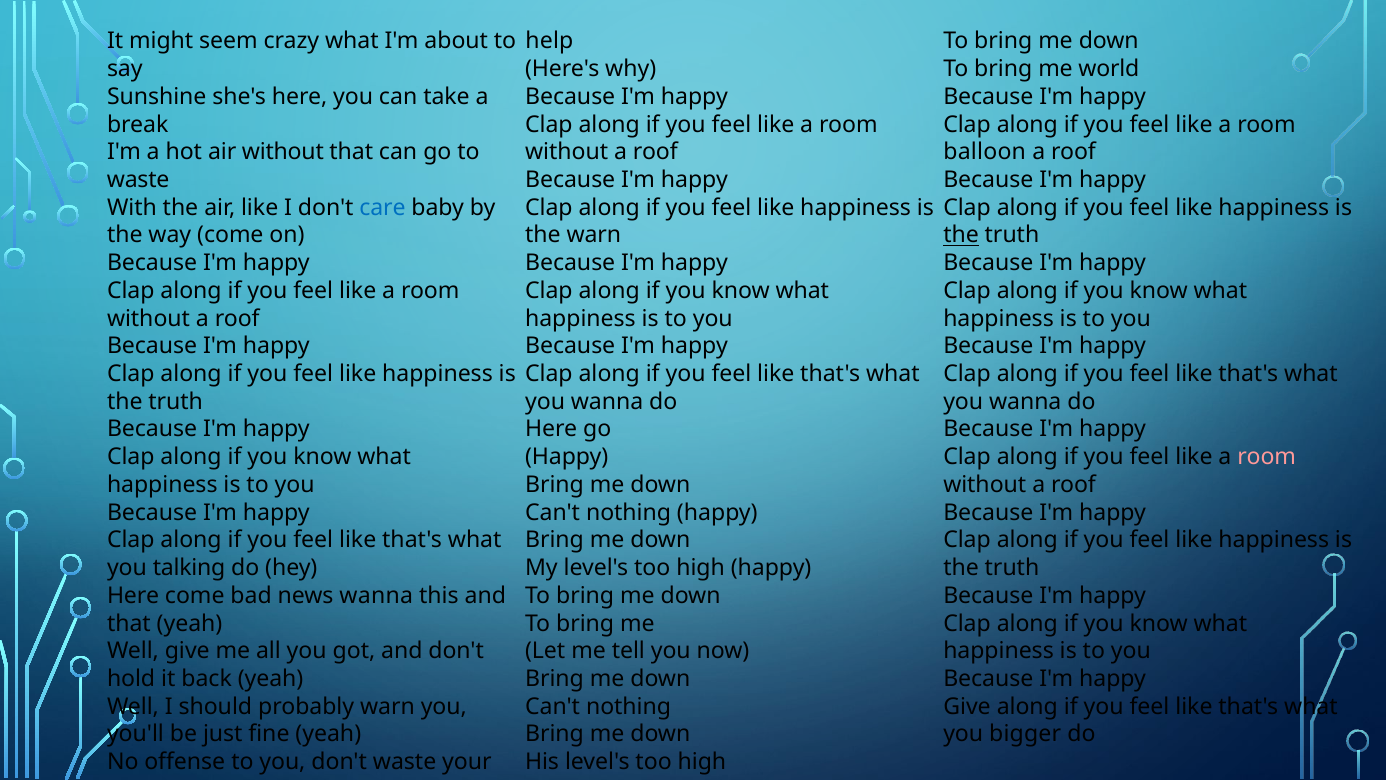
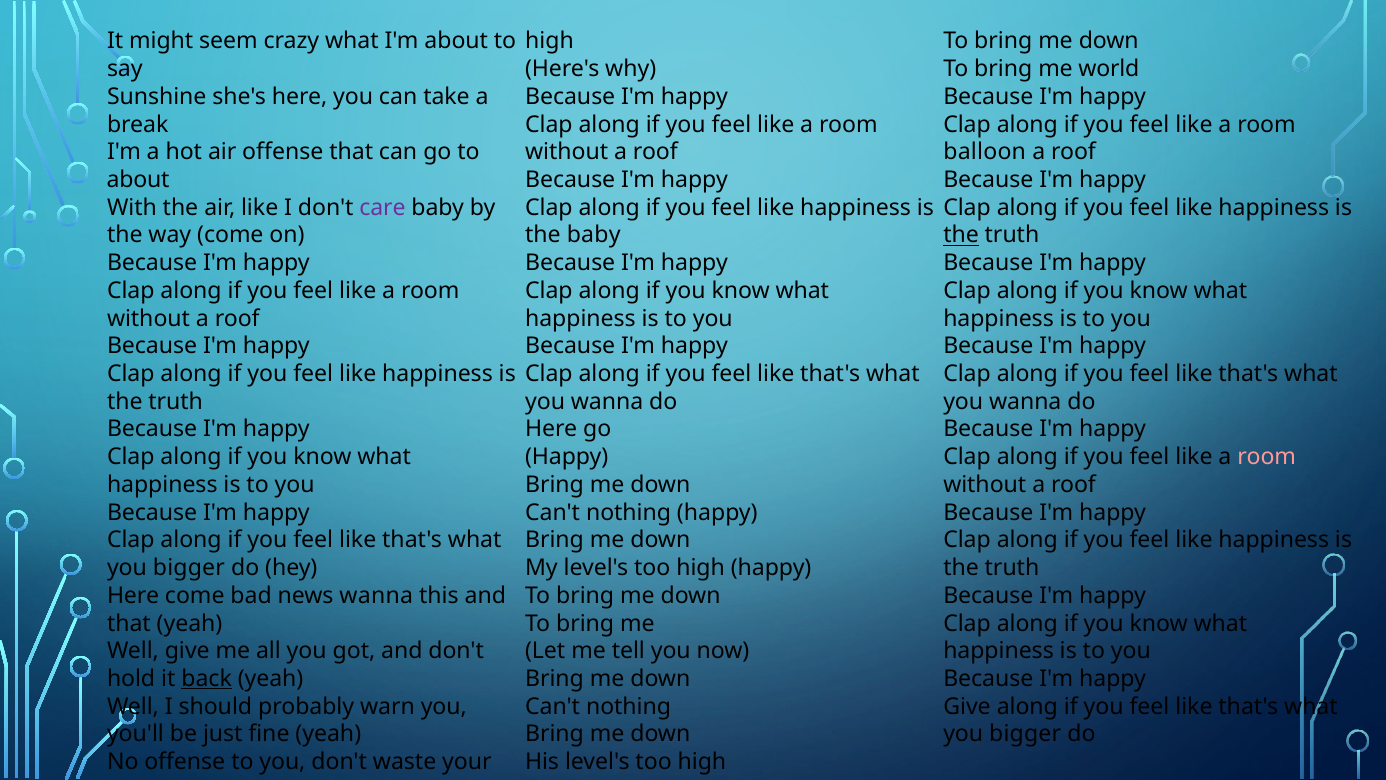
help at (549, 41): help -> high
air without: without -> offense
waste at (138, 180): waste -> about
care colour: blue -> purple
the warn: warn -> baby
talking at (189, 568): talking -> bigger
back underline: none -> present
